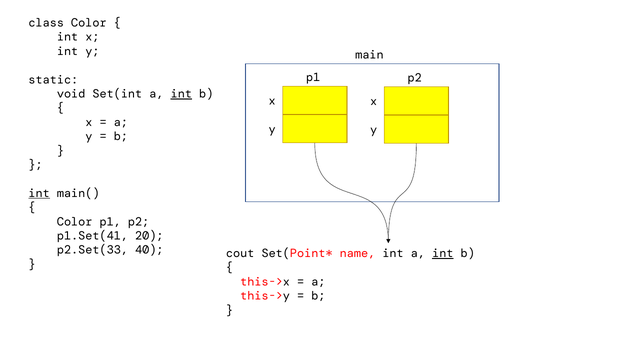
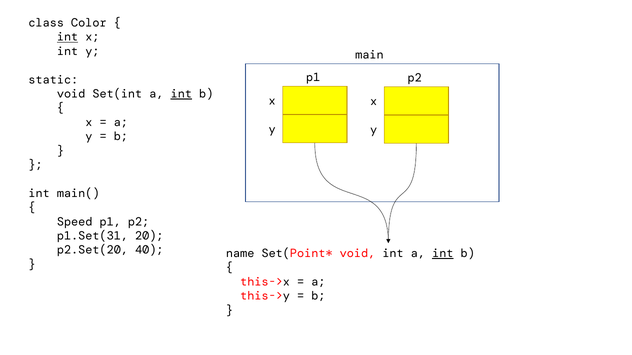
int at (68, 37) underline: none -> present
int at (39, 193) underline: present -> none
Color at (75, 222): Color -> Speed
p1.Set(41: p1.Set(41 -> p1.Set(31
p2.Set(33: p2.Set(33 -> p2.Set(20
cout: cout -> name
name at (358, 254): name -> void
